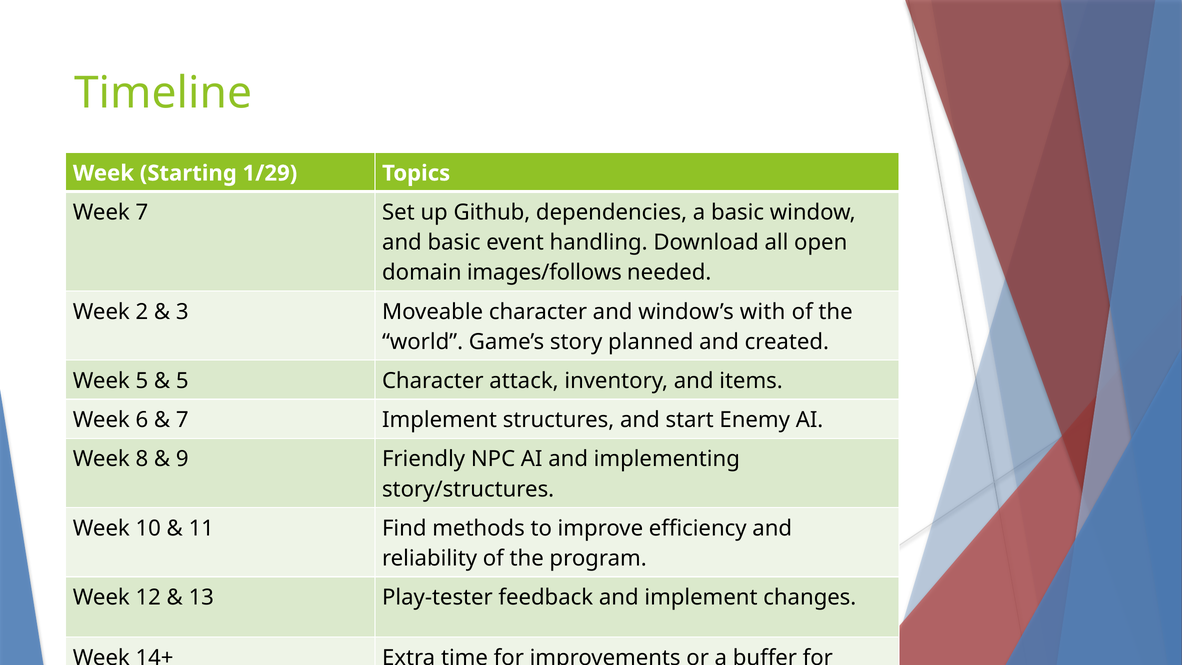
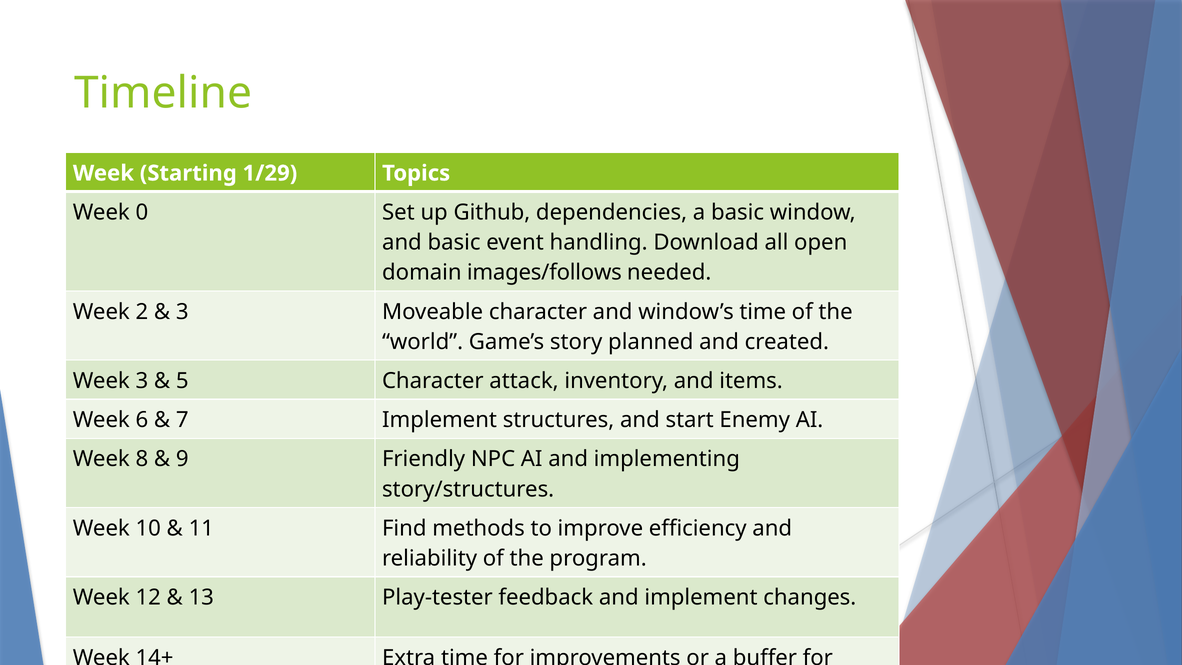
Week 7: 7 -> 0
window’s with: with -> time
Week 5: 5 -> 3
